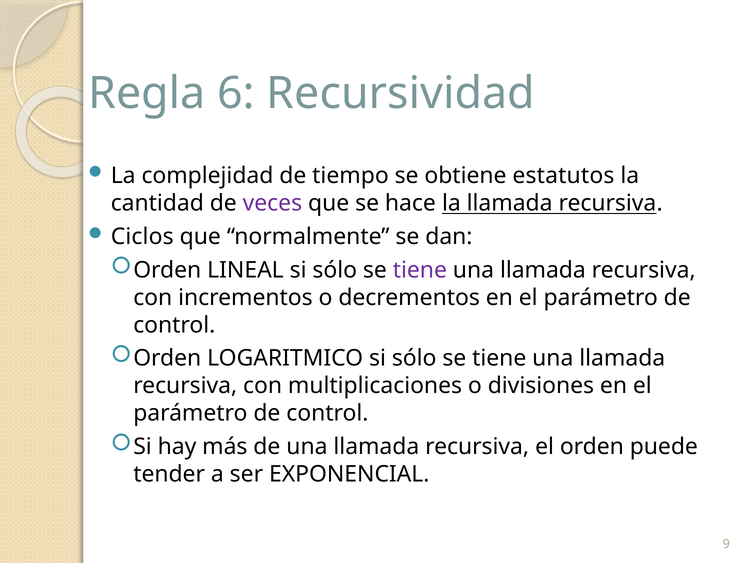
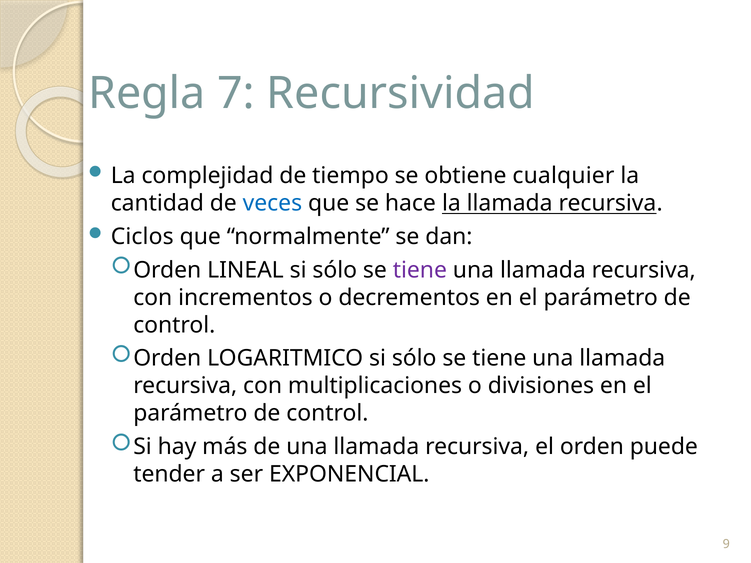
6: 6 -> 7
estatutos: estatutos -> cualquier
veces colour: purple -> blue
